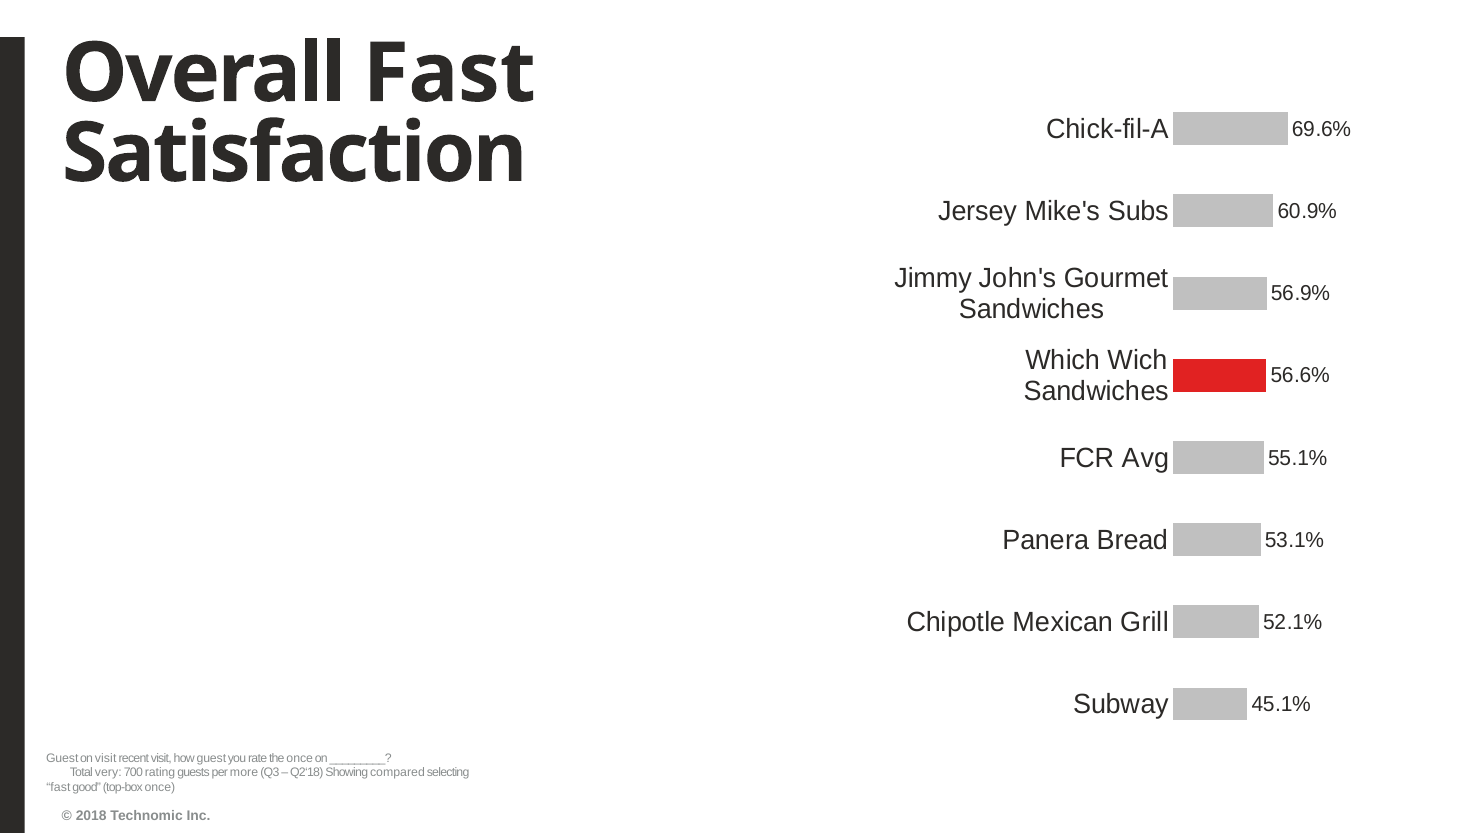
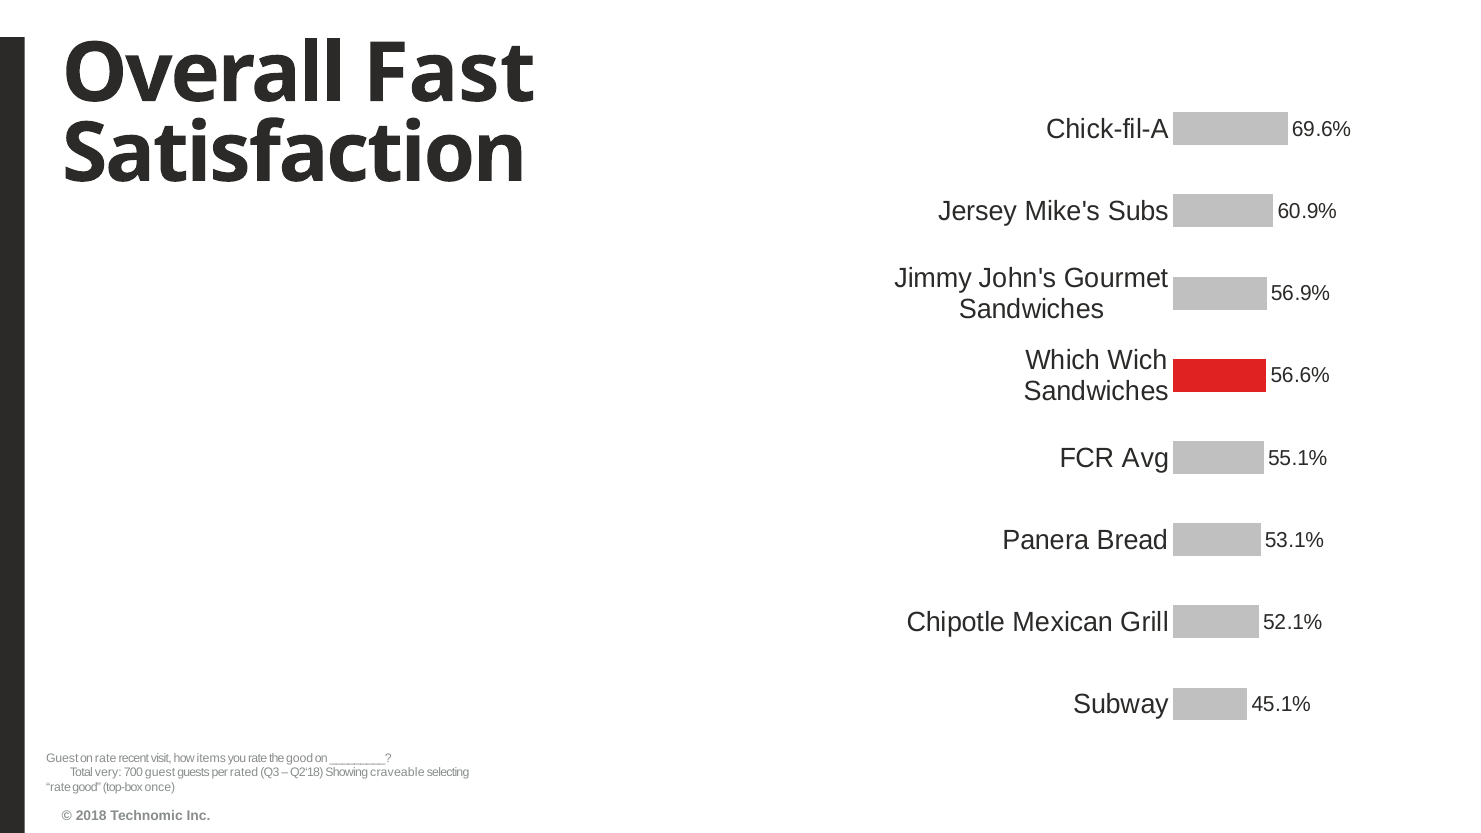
on visit: visit -> rate
how guest: guest -> items
the once: once -> good
700 rating: rating -> guest
more: more -> rated
compared: compared -> craveable
fast at (58, 788): fast -> rate
